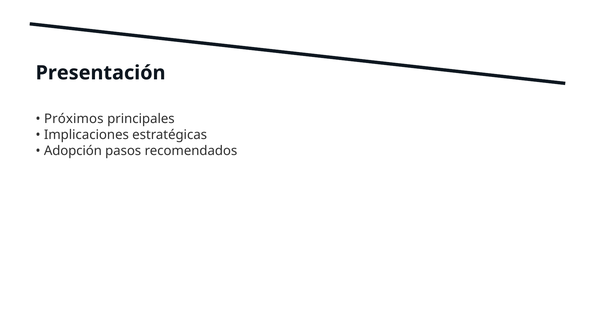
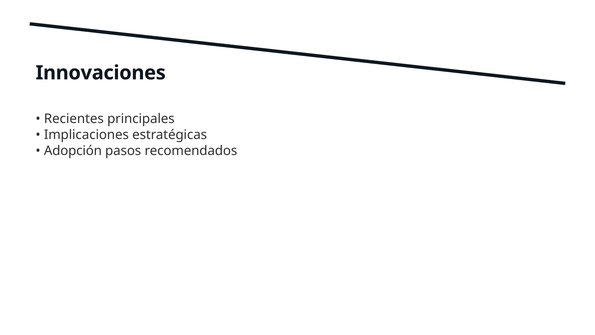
Presentación: Presentación -> Innovaciones
Próximos: Próximos -> Recientes
